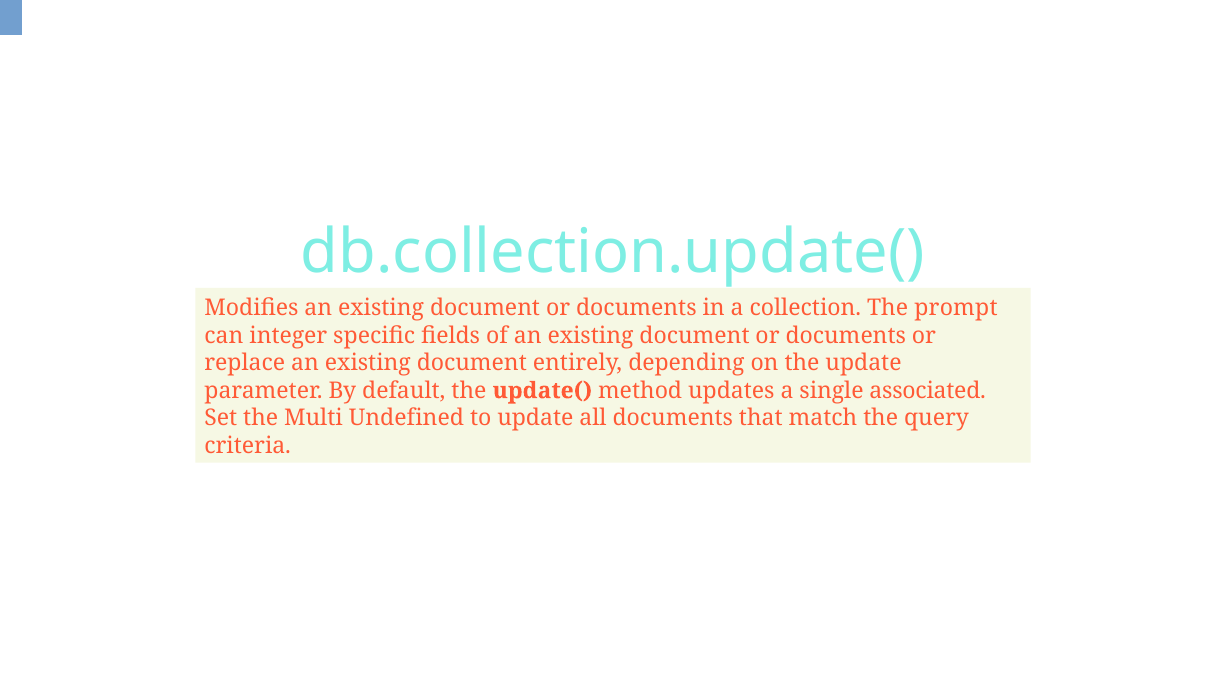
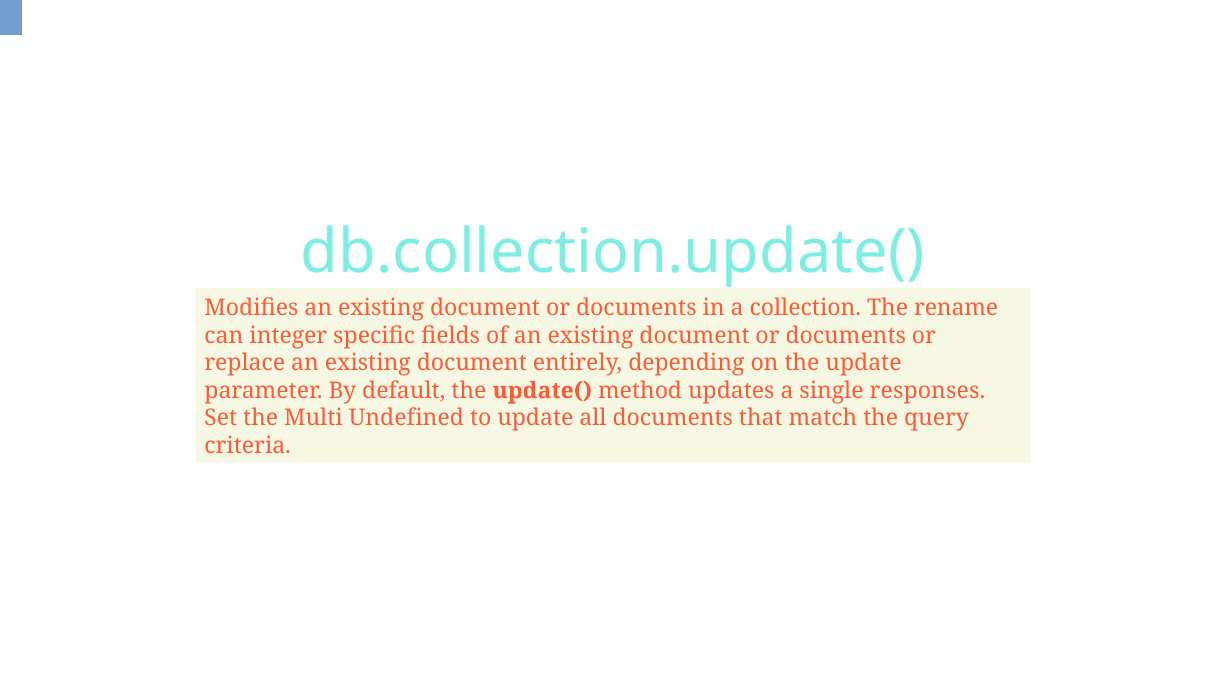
prompt: prompt -> rename
associated: associated -> responses
